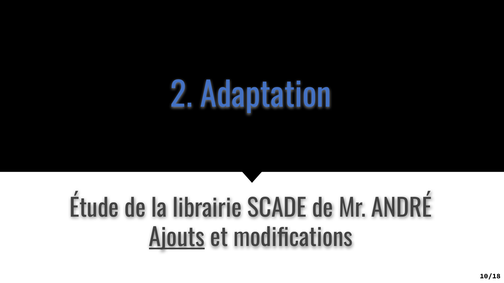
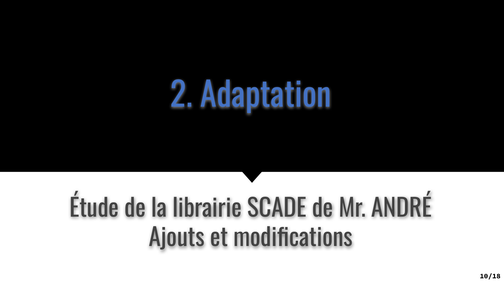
Ajouts underline: present -> none
